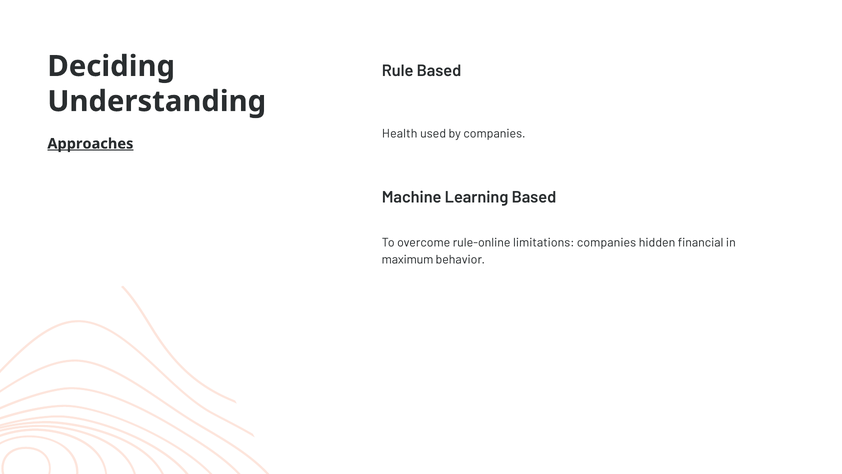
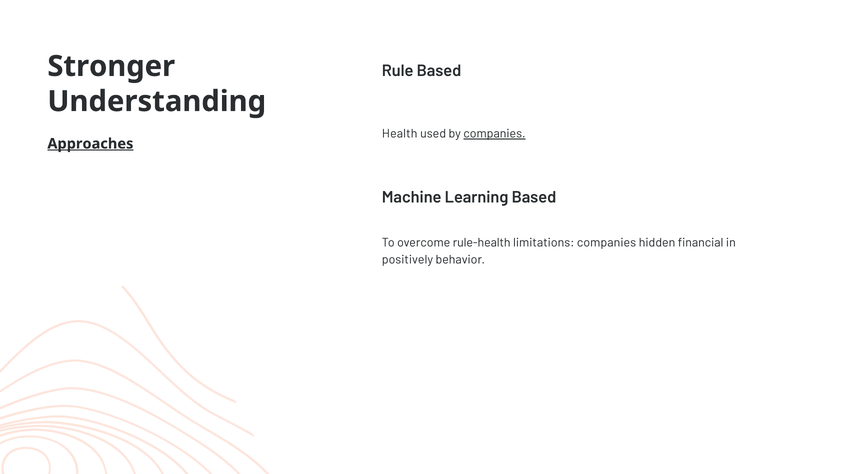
Deciding: Deciding -> Stronger
companies at (494, 134) underline: none -> present
rule-online: rule-online -> rule-health
maximum: maximum -> positively
